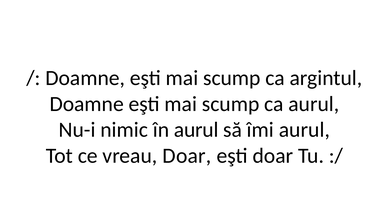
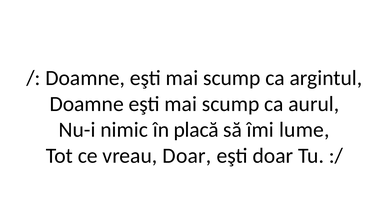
în aurul: aurul -> placă
îmi aurul: aurul -> lume
